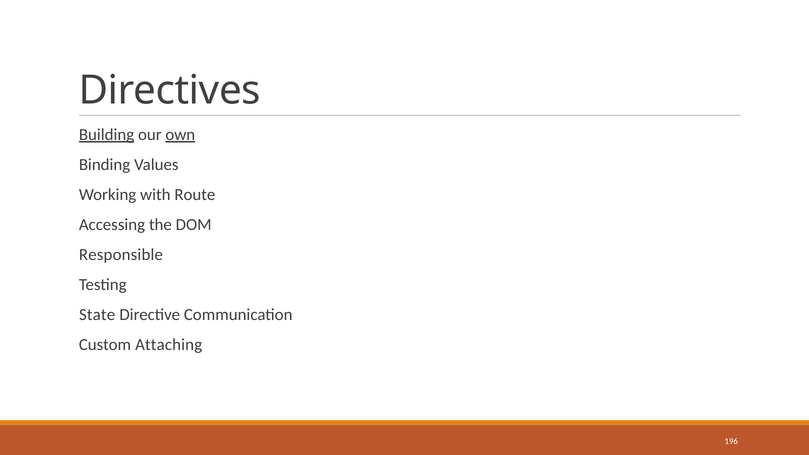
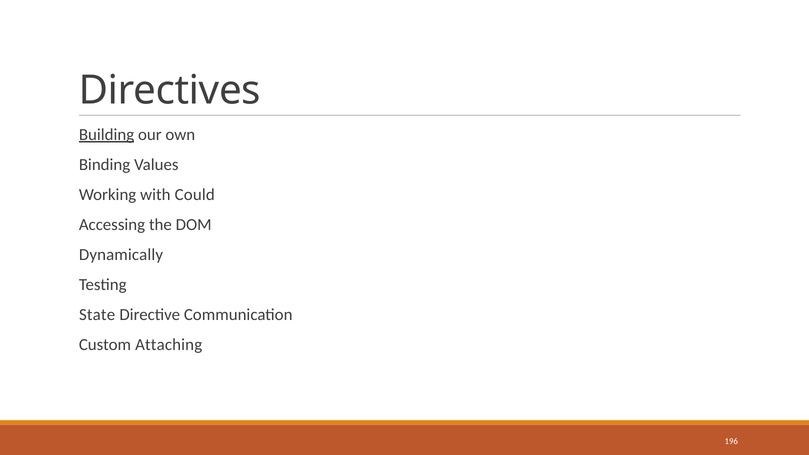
own underline: present -> none
Route: Route -> Could
Responsible: Responsible -> Dynamically
